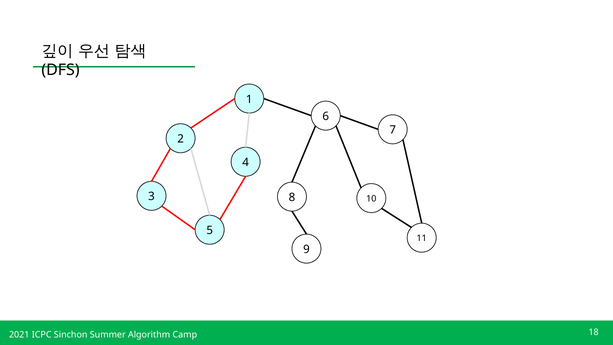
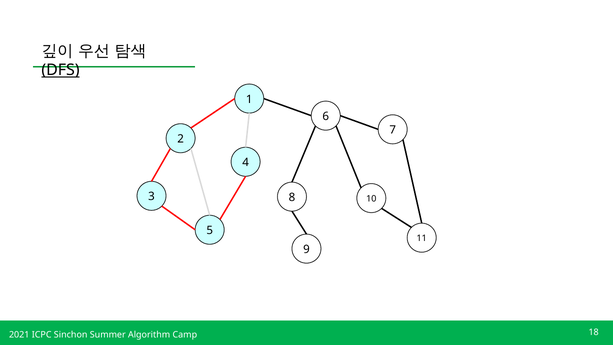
DFS underline: none -> present
